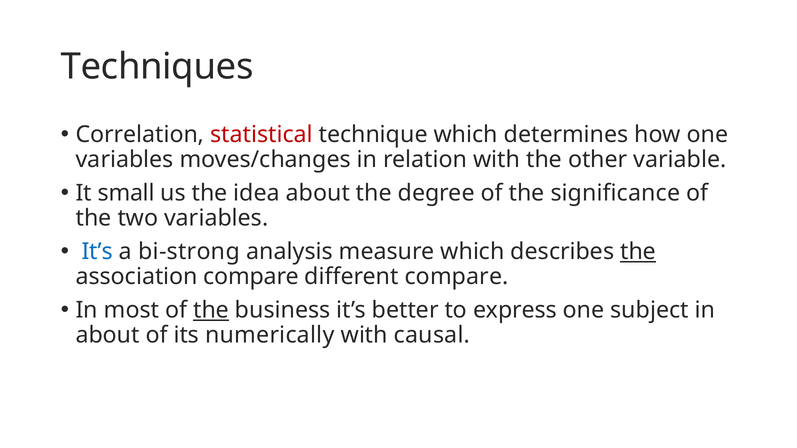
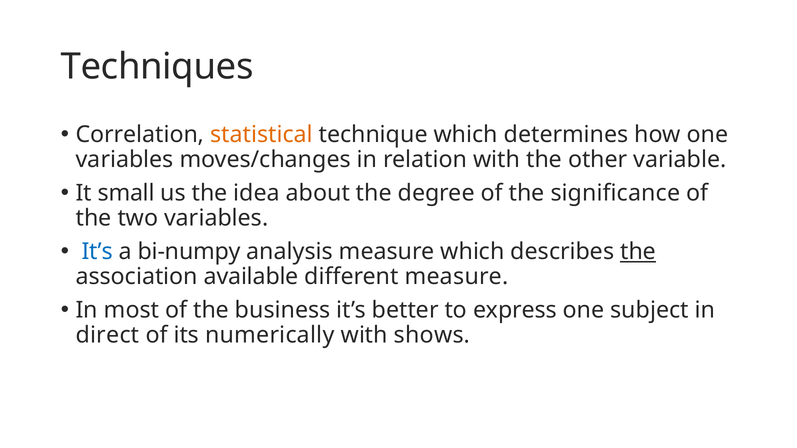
statistical colour: red -> orange
bi-strong: bi-strong -> bi-numpy
association compare: compare -> available
different compare: compare -> measure
the at (211, 310) underline: present -> none
about at (108, 335): about -> direct
causal: causal -> shows
